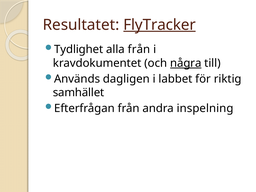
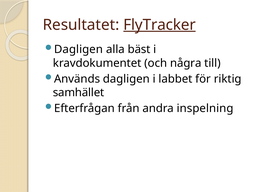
Tydlighet at (79, 49): Tydlighet -> Dagligen
alla från: från -> bäst
några underline: present -> none
